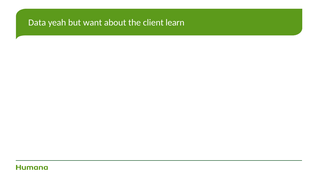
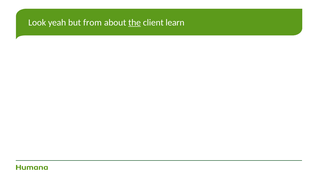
Data: Data -> Look
want: want -> from
the underline: none -> present
